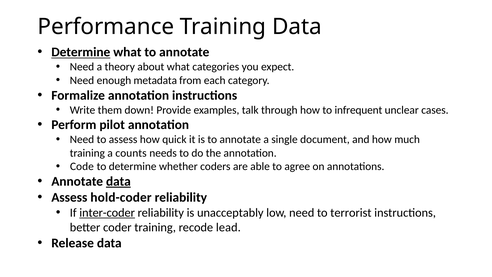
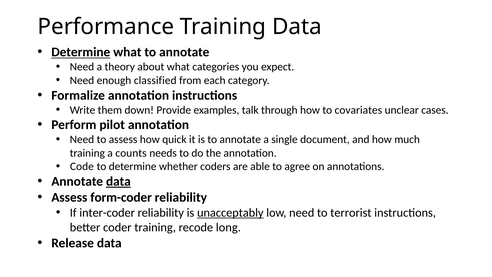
metadata: metadata -> classified
infrequent: infrequent -> covariates
hold-coder: hold-coder -> form-coder
inter-coder underline: present -> none
unacceptably underline: none -> present
lead: lead -> long
